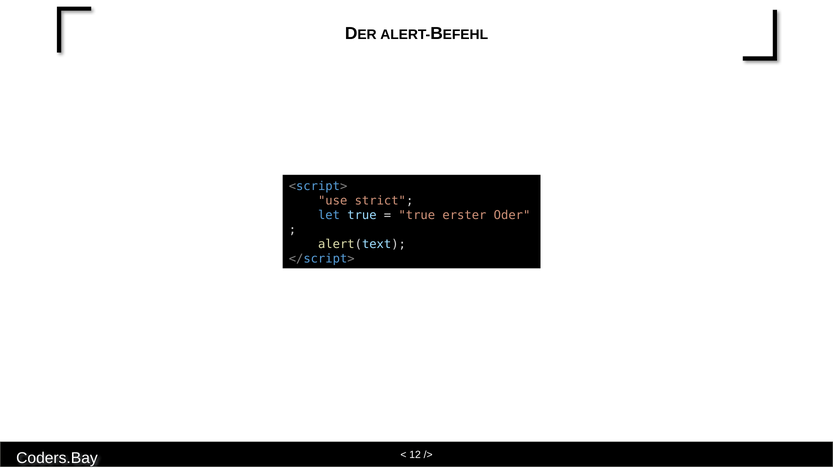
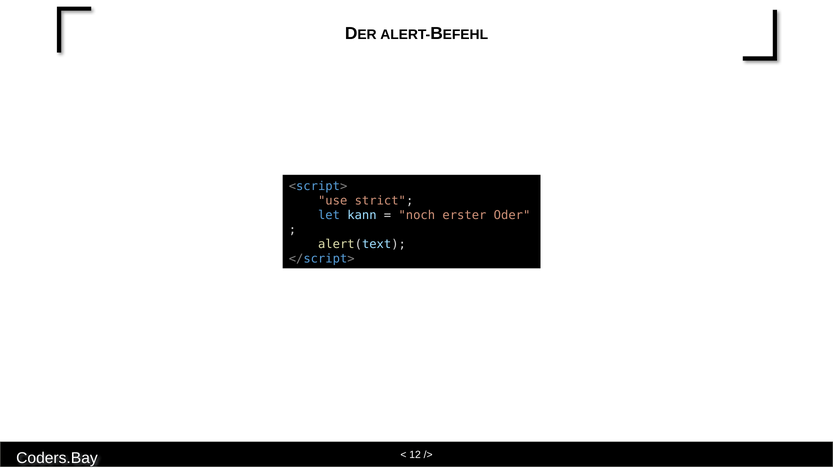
let true: true -> kann
true at (417, 215): true -> noch
